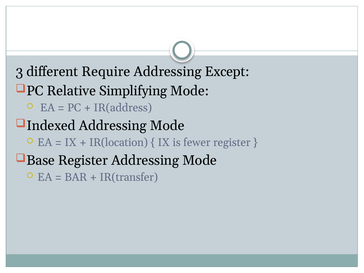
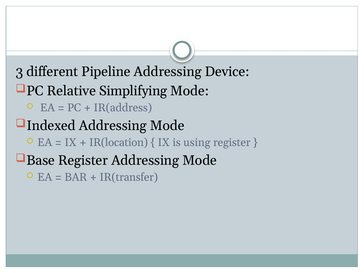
Require: Require -> Pipeline
Except: Except -> Device
fewer: fewer -> using
